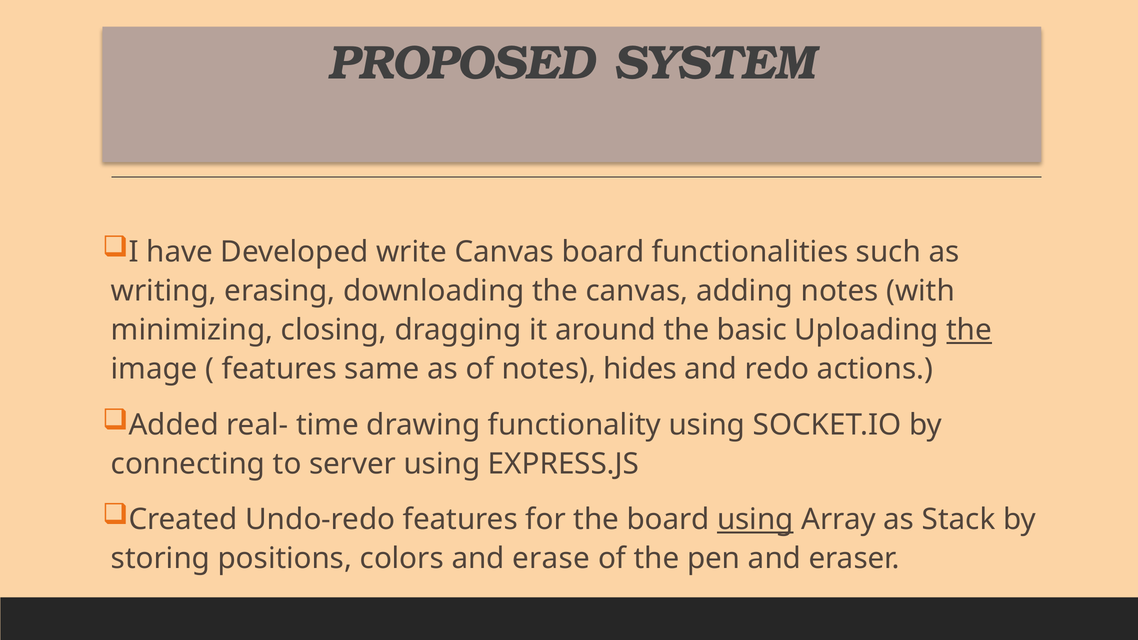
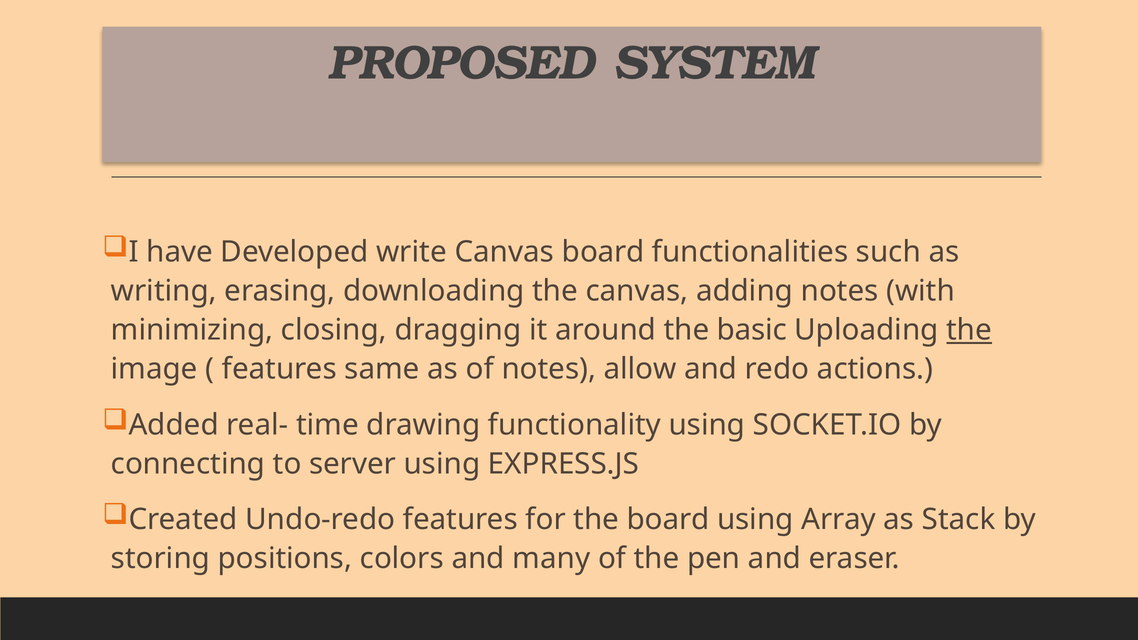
hides: hides -> allow
using at (755, 520) underline: present -> none
erase: erase -> many
